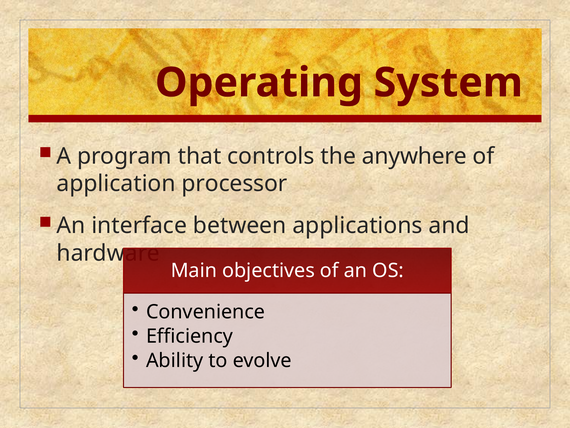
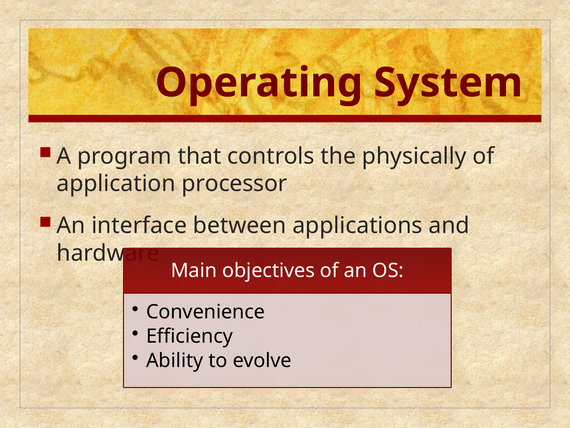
anywhere: anywhere -> physically
